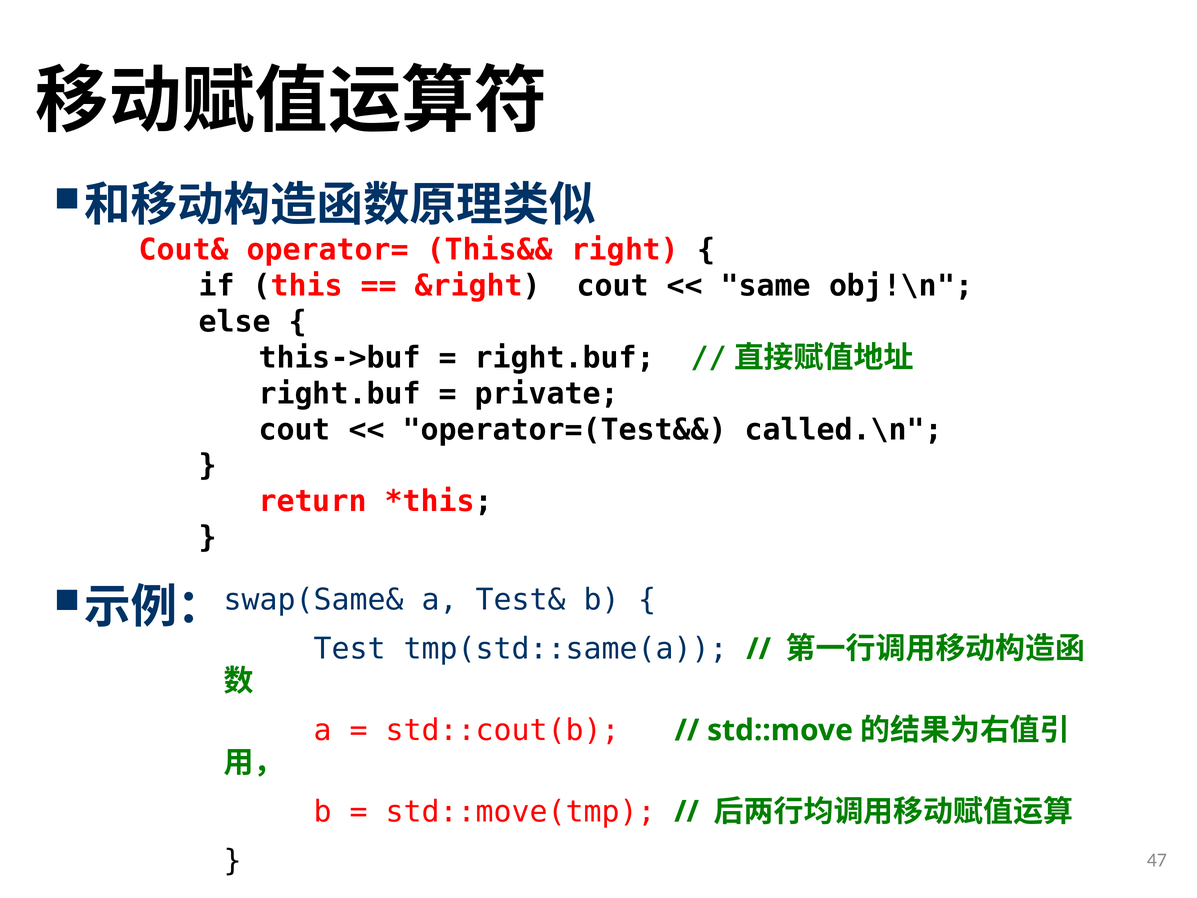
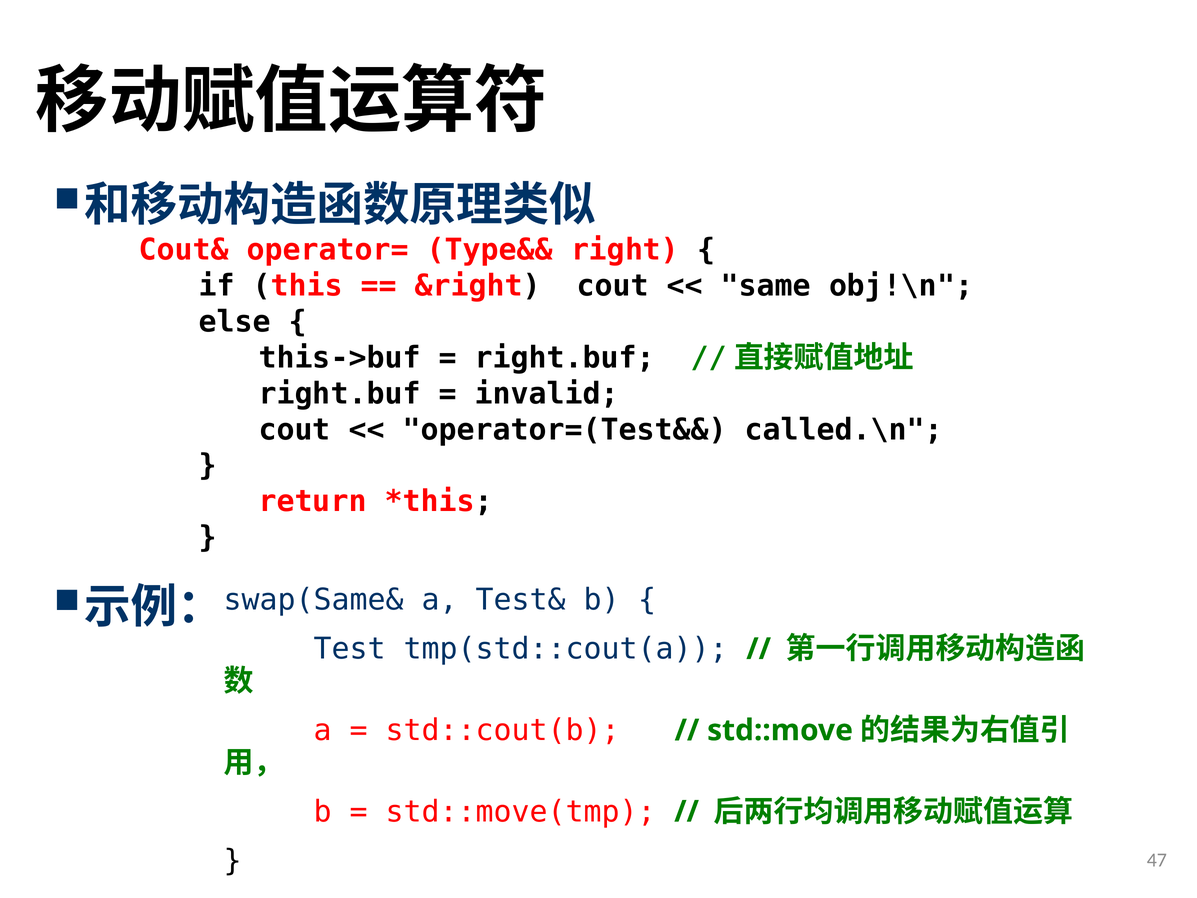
This&&: This&& -> Type&&
private: private -> invalid
tmp(std::same(a: tmp(std::same(a -> tmp(std::cout(a
